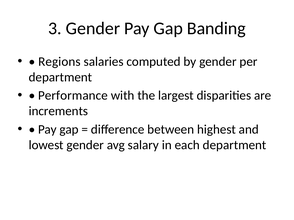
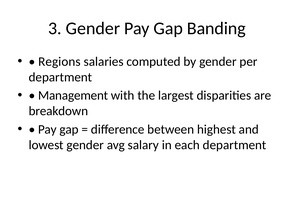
Performance: Performance -> Management
increments: increments -> breakdown
